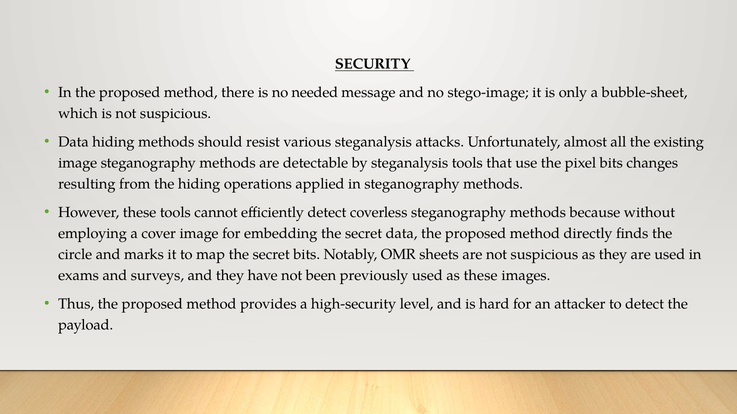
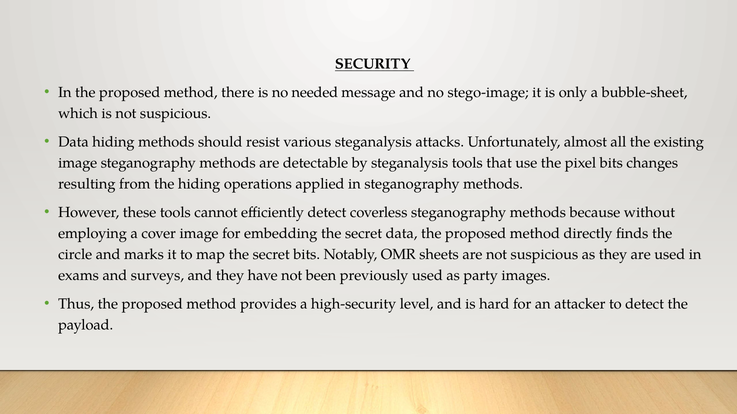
as these: these -> party
